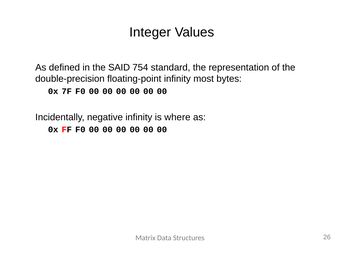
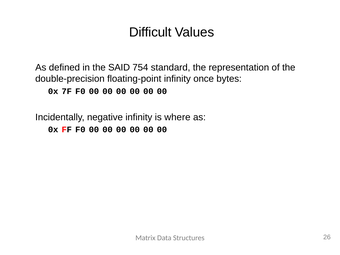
Integer: Integer -> Difficult
most: most -> once
